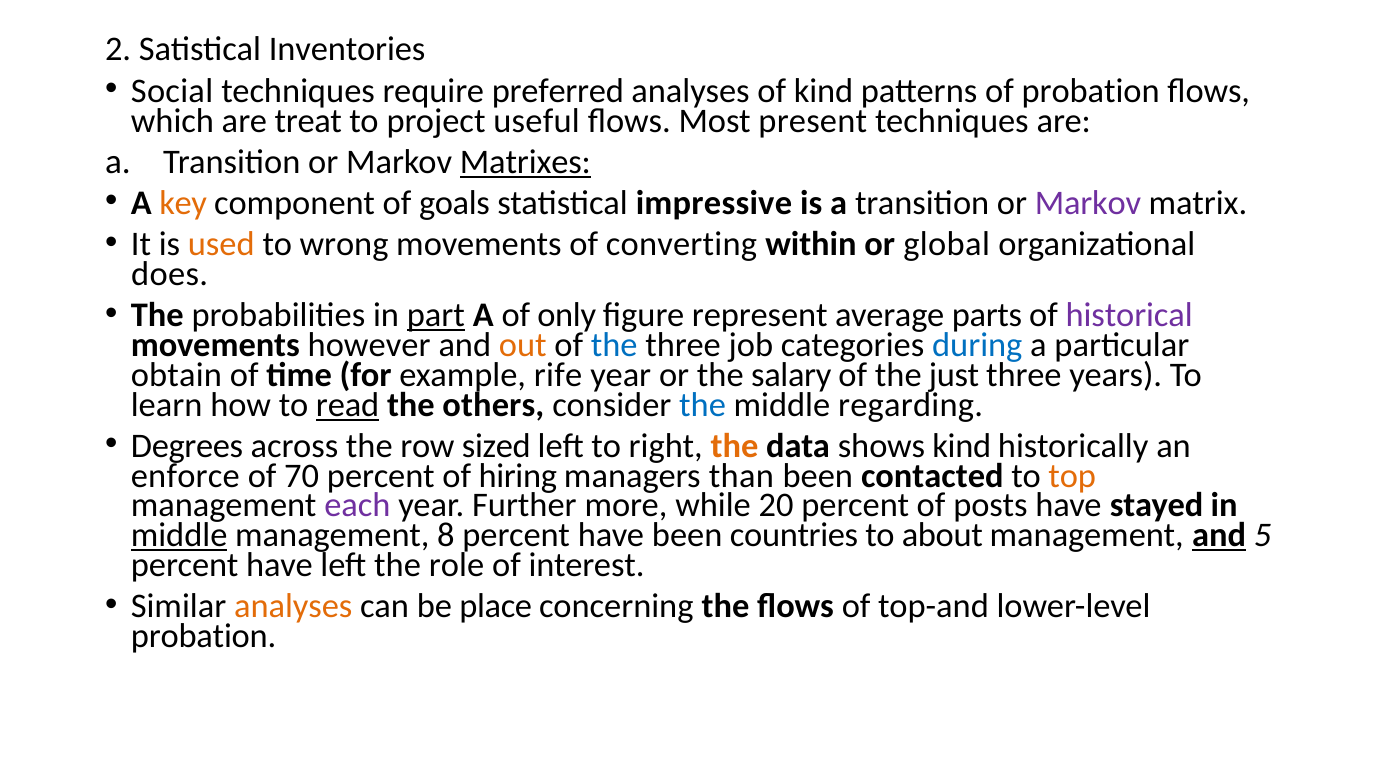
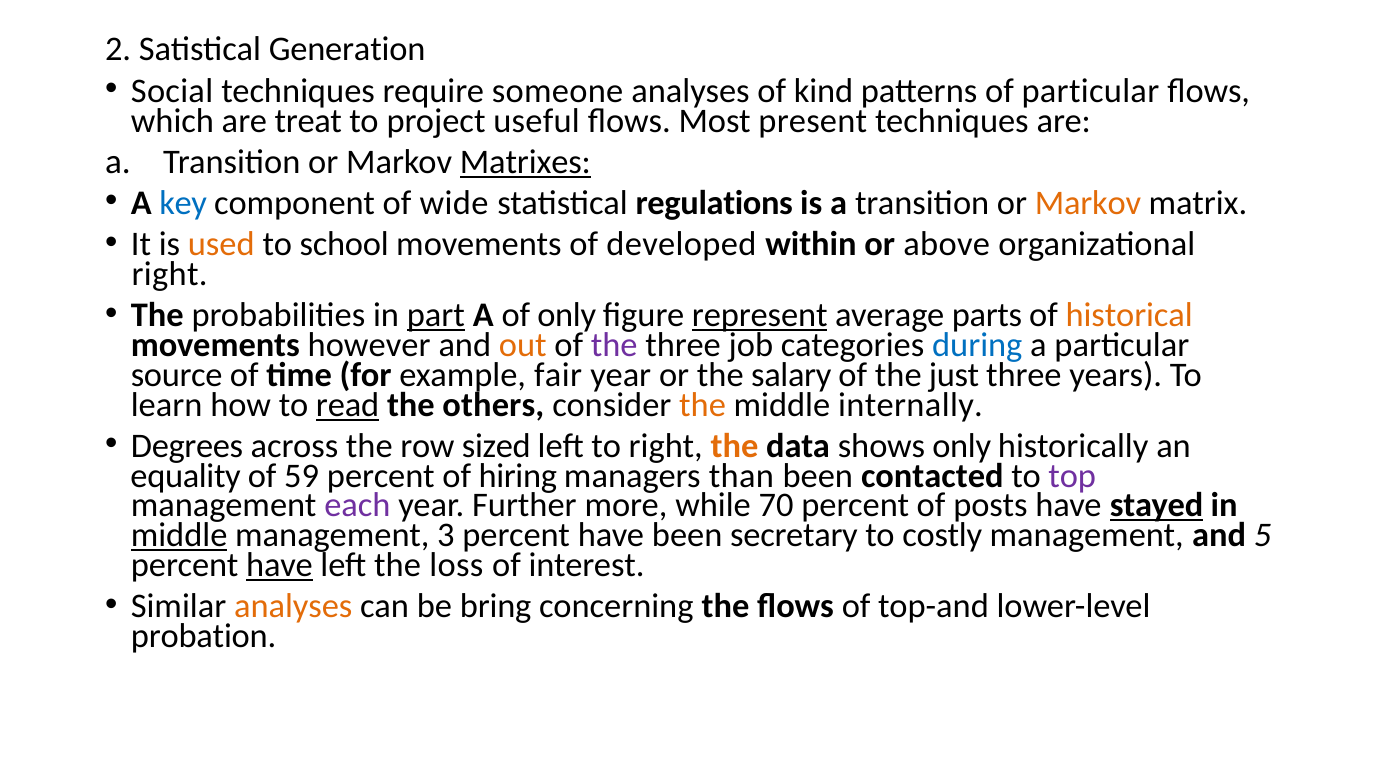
Inventories: Inventories -> Generation
preferred: preferred -> someone
of probation: probation -> particular
key colour: orange -> blue
goals: goals -> wide
impressive: impressive -> regulations
Markov at (1088, 203) colour: purple -> orange
wrong: wrong -> school
converting: converting -> developed
global: global -> above
does at (170, 274): does -> right
represent underline: none -> present
historical colour: purple -> orange
the at (614, 345) colour: blue -> purple
obtain: obtain -> source
rife: rife -> fair
the at (703, 405) colour: blue -> orange
regarding: regarding -> internally
shows kind: kind -> only
enforce: enforce -> equality
70: 70 -> 59
top colour: orange -> purple
20: 20 -> 70
stayed underline: none -> present
8: 8 -> 3
countries: countries -> secretary
about: about -> costly
and at (1219, 535) underline: present -> none
have at (280, 565) underline: none -> present
role: role -> loss
place: place -> bring
